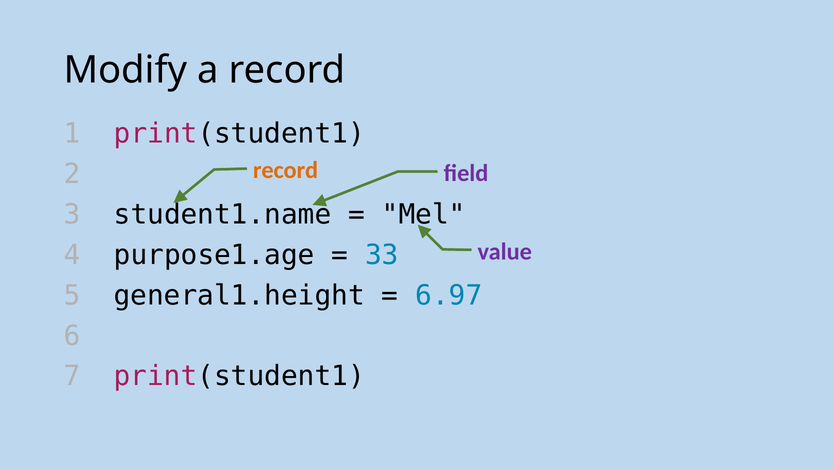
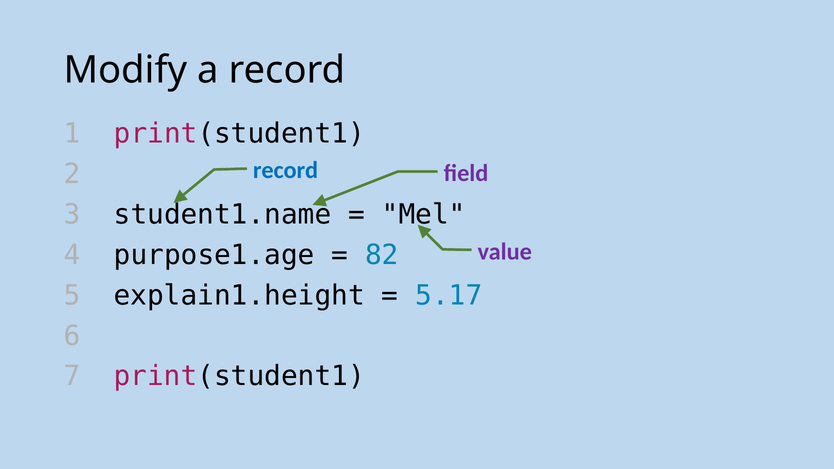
record at (286, 170) colour: orange -> blue
33: 33 -> 82
general1.height: general1.height -> explain1.height
6.97: 6.97 -> 5.17
